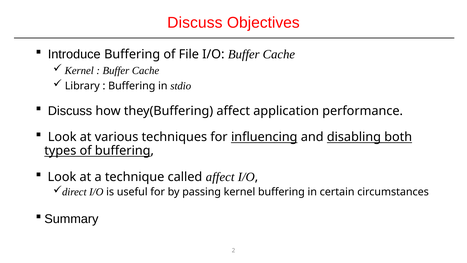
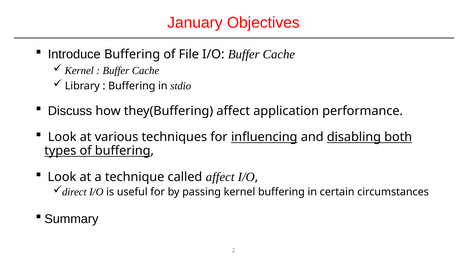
Discuss at (195, 23): Discuss -> January
